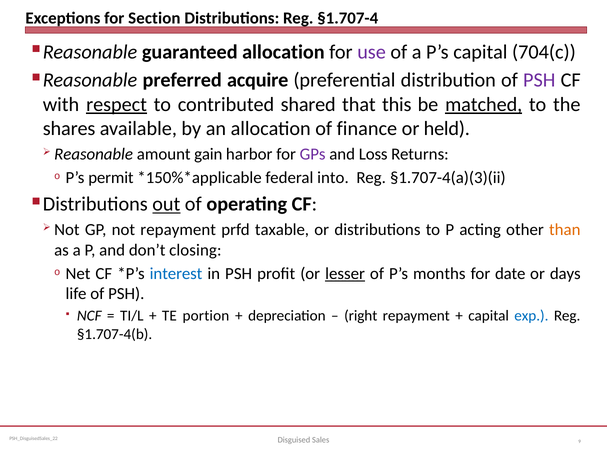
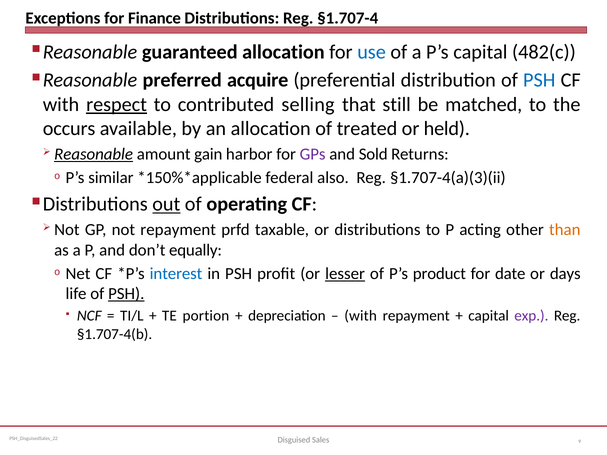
Section: Section -> Finance
use colour: purple -> blue
704(c: 704(c -> 482(c
PSH at (539, 80) colour: purple -> blue
shared: shared -> selling
this: this -> still
matched underline: present -> none
shares: shares -> occurs
finance: finance -> treated
Reasonable underline: none -> present
Loss: Loss -> Sold
permit: permit -> similar
into: into -> also
closing: closing -> equally
months: months -> product
PSH at (126, 294) underline: none -> present
right at (361, 316): right -> with
exp colour: blue -> purple
